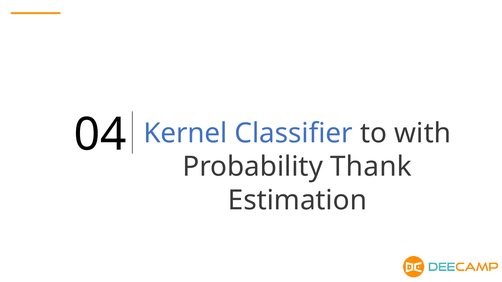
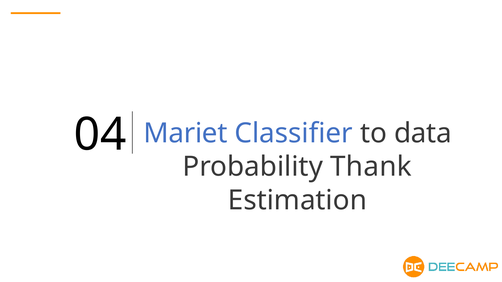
Kernel: Kernel -> Mariet
with: with -> data
